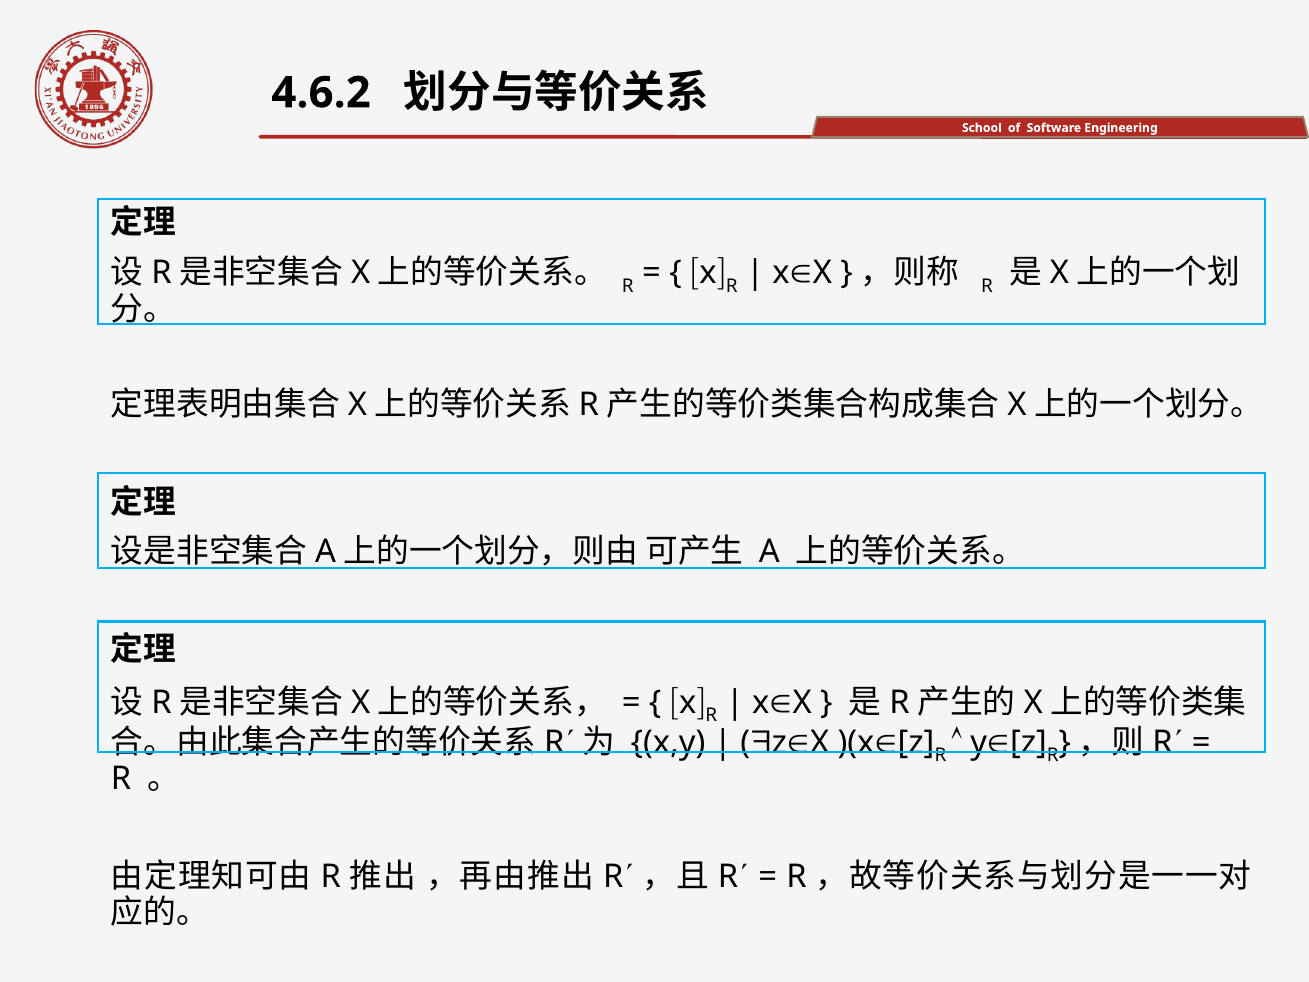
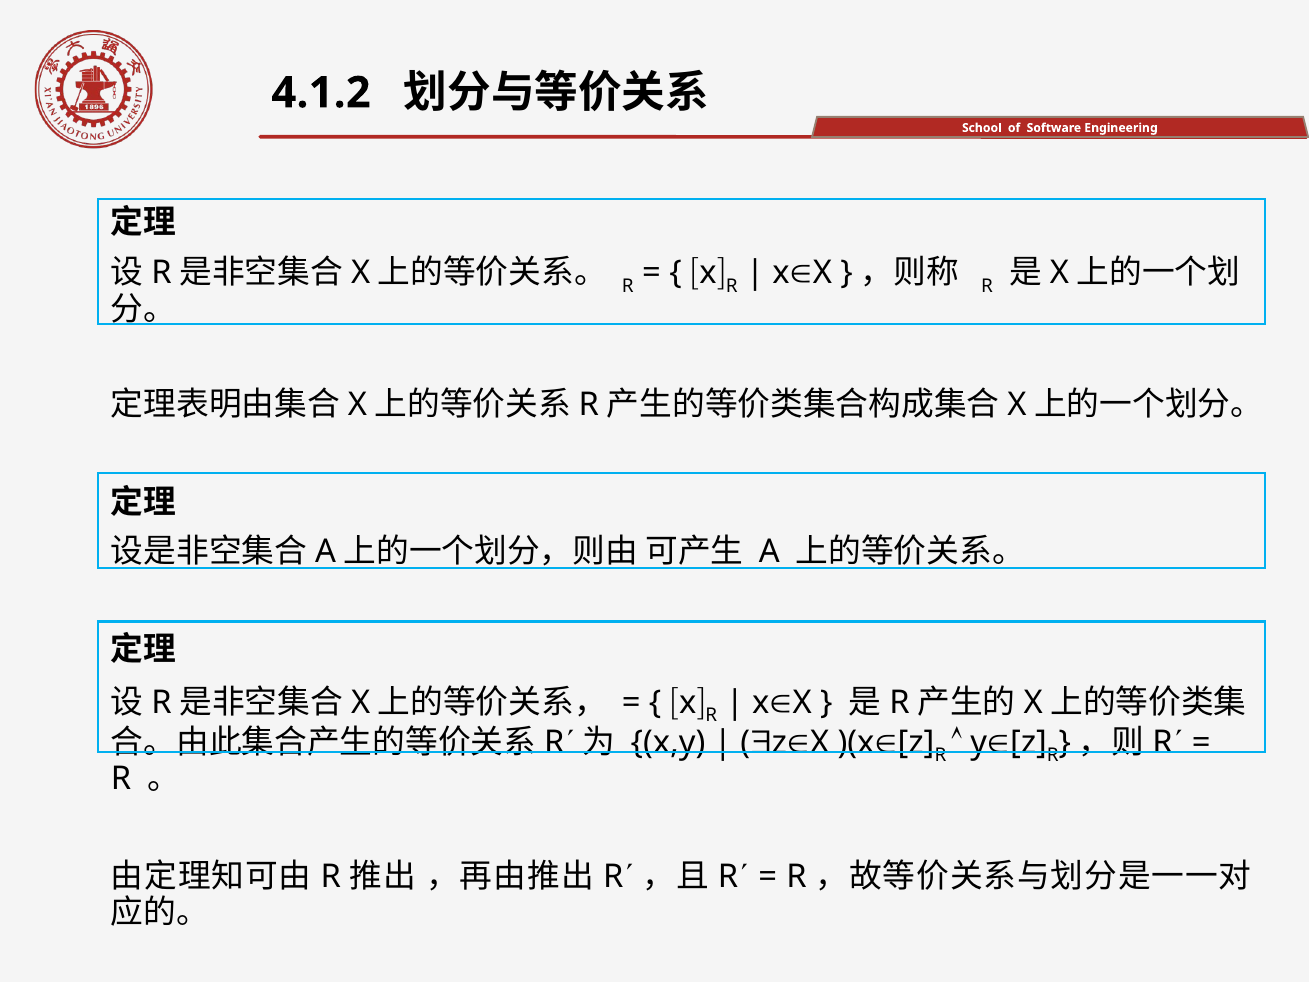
4.6.2: 4.6.2 -> 4.1.2
